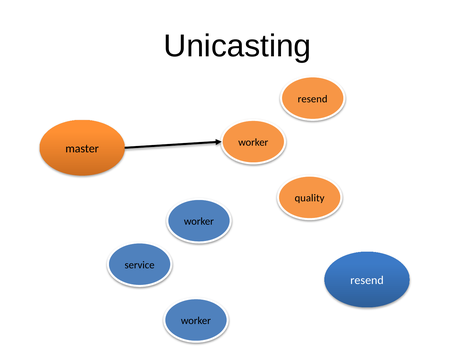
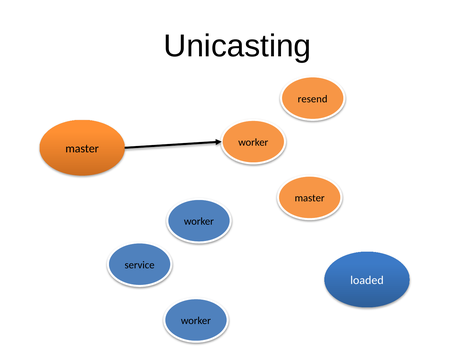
quality at (310, 198): quality -> master
resend at (367, 281): resend -> loaded
